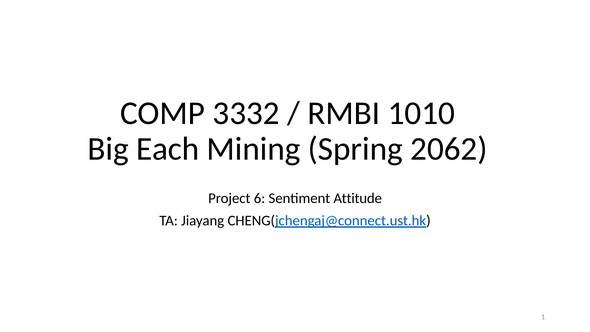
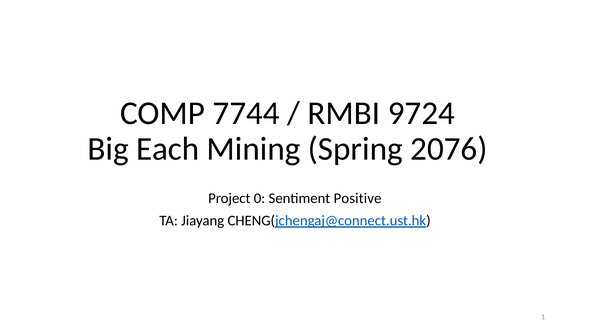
3332: 3332 -> 7744
1010: 1010 -> 9724
2062: 2062 -> 2076
6: 6 -> 0
Attitude: Attitude -> Positive
